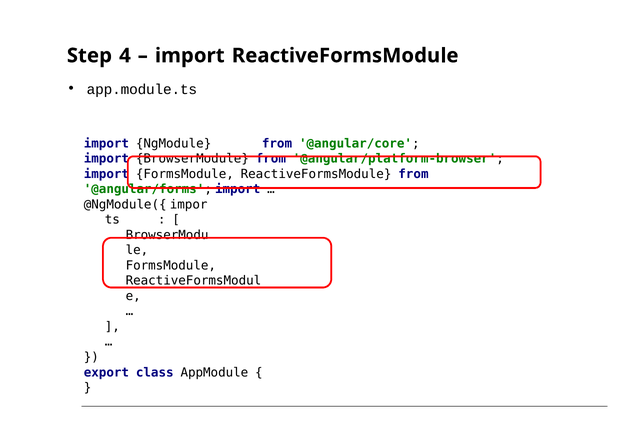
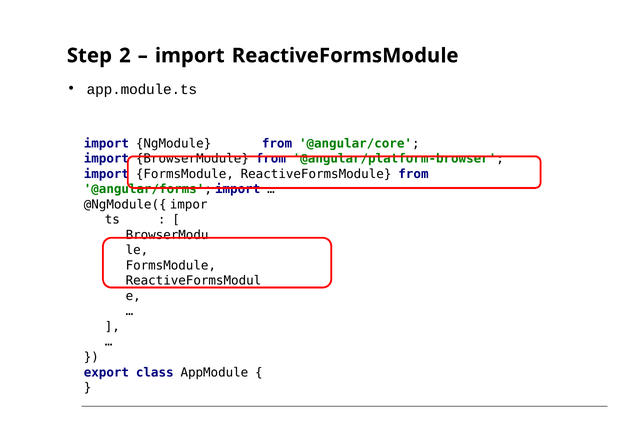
4: 4 -> 2
